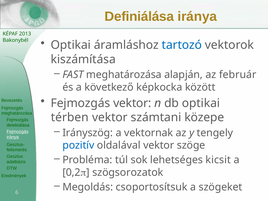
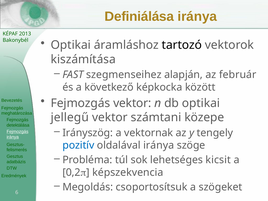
tartozó colour: blue -> black
FAST meghatározása: meghatározása -> szegmenseihez
térben: térben -> jellegű
oldalával vektor: vektor -> iránya
szögsorozatok: szögsorozatok -> képszekvencia
